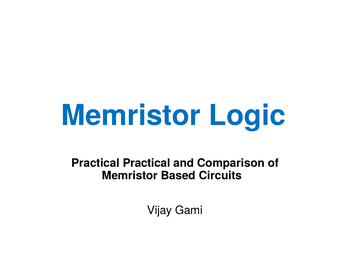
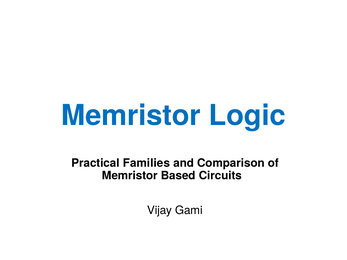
Practical Practical: Practical -> Families
